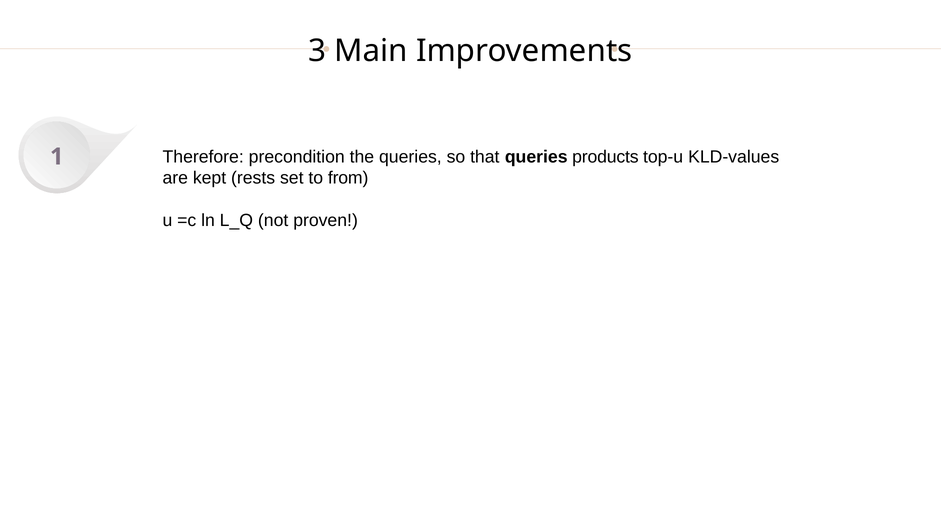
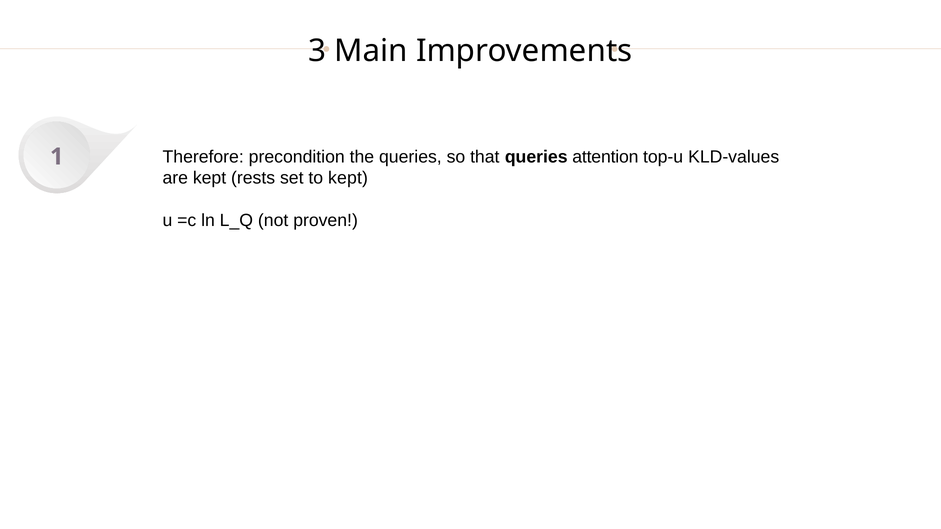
products: products -> attention
to from: from -> kept
